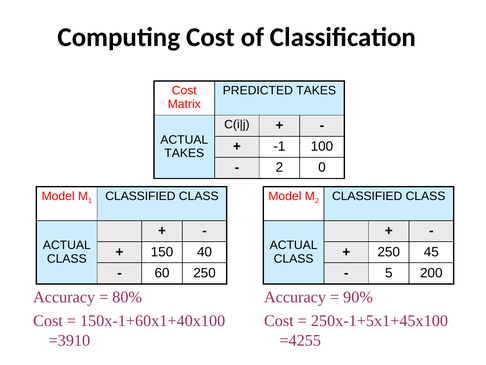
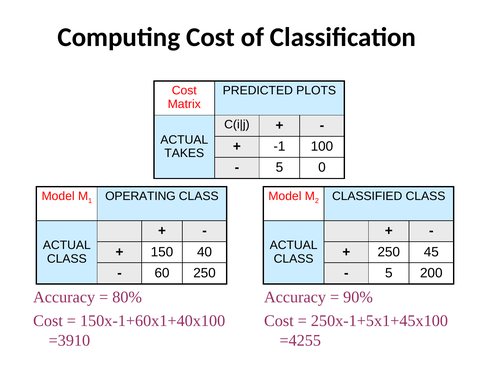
PREDICTED TAKES: TAKES -> PLOTS
2 at (279, 167): 2 -> 5
1 CLASSIFIED: CLASSIFIED -> OPERATING
